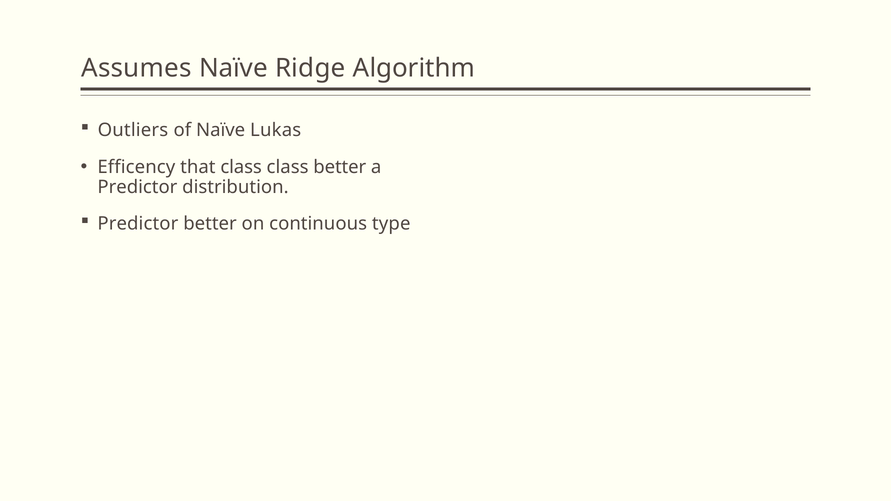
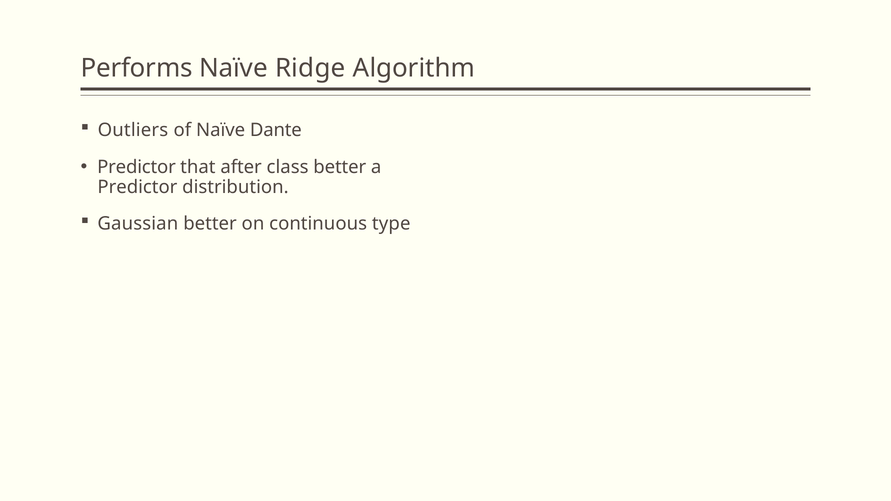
Assumes: Assumes -> Performs
Lukas: Lukas -> Dante
Efficency at (136, 167): Efficency -> Predictor
that class: class -> after
Predictor at (138, 224): Predictor -> Gaussian
